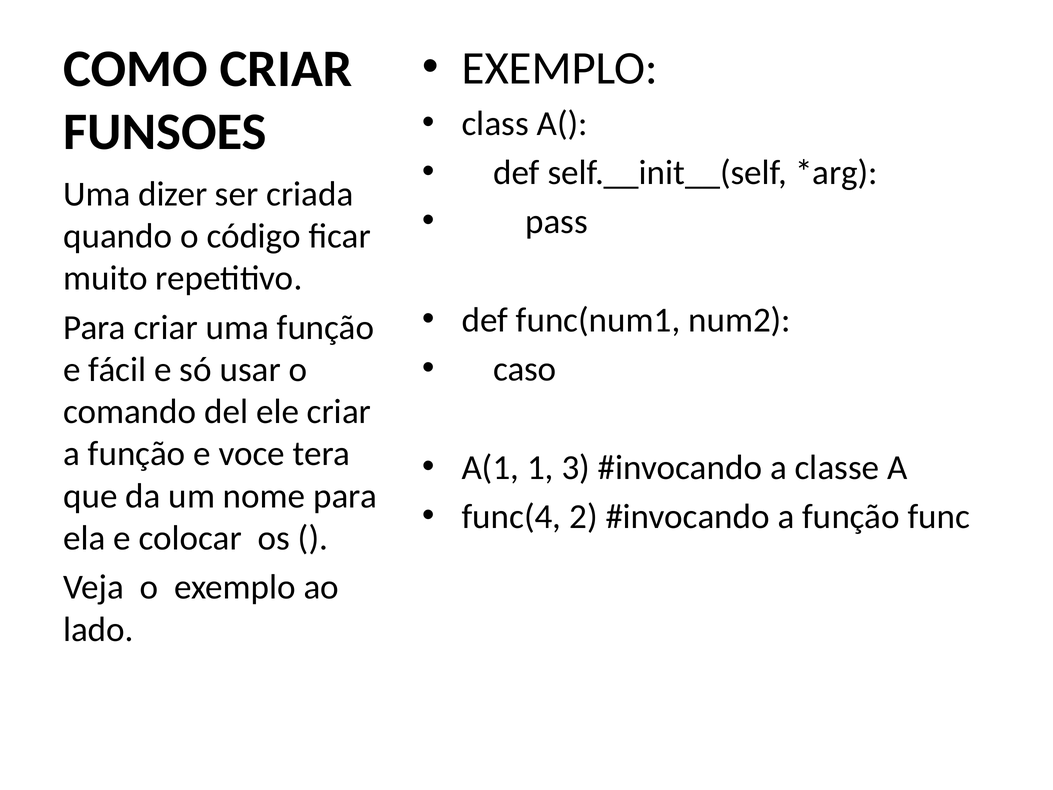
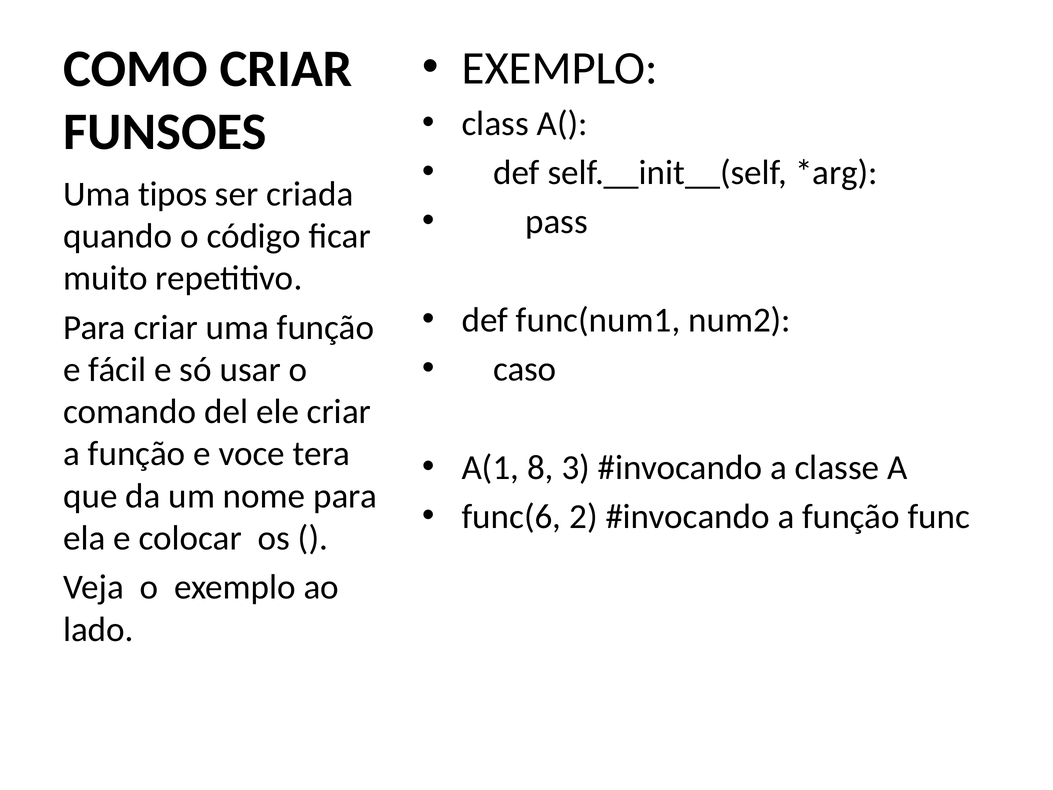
dizer: dizer -> tipos
1: 1 -> 8
func(4: func(4 -> func(6
